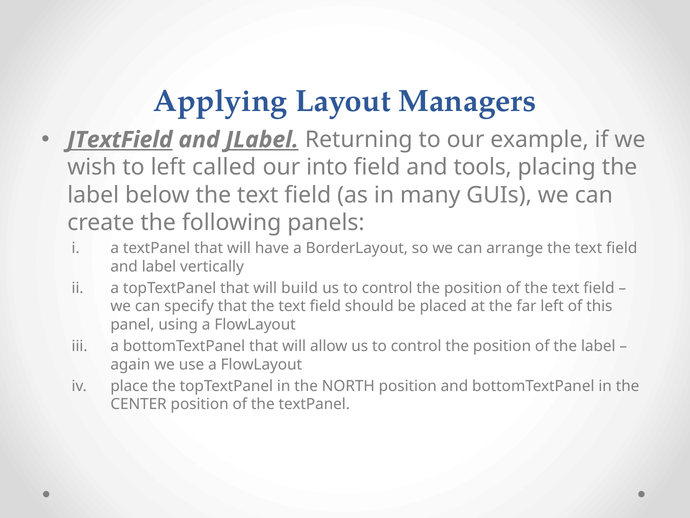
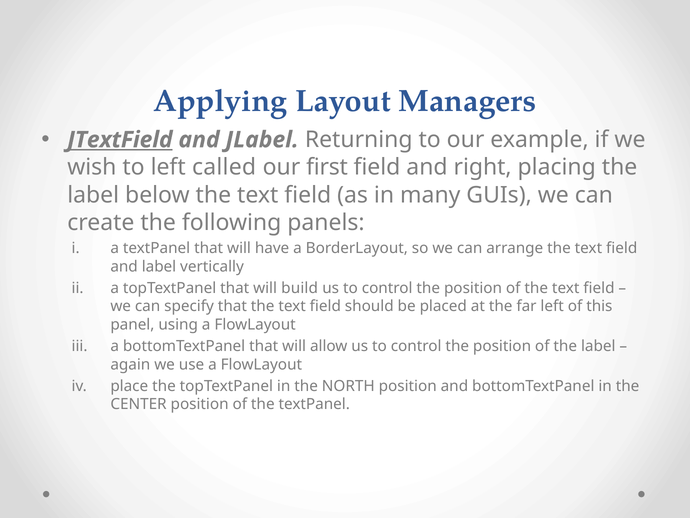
JLabel underline: present -> none
into: into -> first
tools: tools -> right
